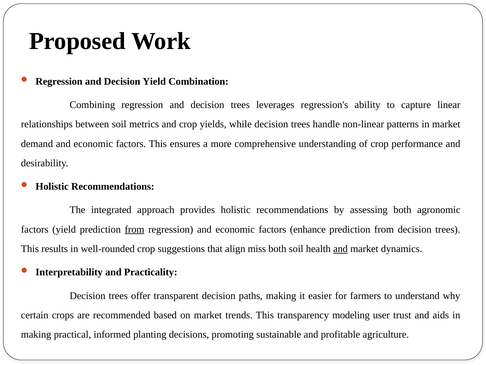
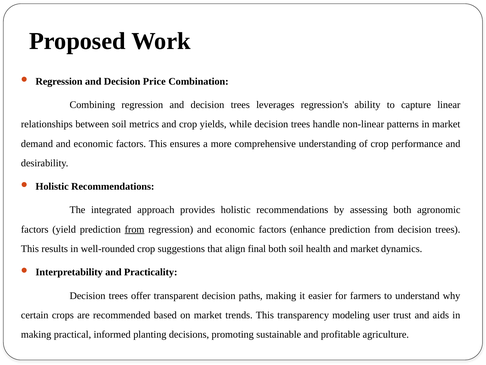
Decision Yield: Yield -> Price
miss: miss -> final
and at (341, 249) underline: present -> none
